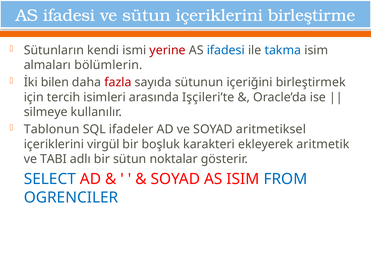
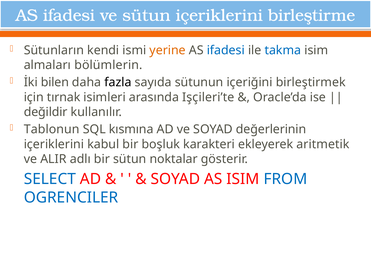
yerine colour: red -> orange
fazla colour: red -> black
tercih: tercih -> tırnak
silmeye: silmeye -> değildir
ifadeler: ifadeler -> kısmına
aritmetiksel: aritmetiksel -> değerlerinin
virgül: virgül -> kabul
TABI: TABI -> ALIR
